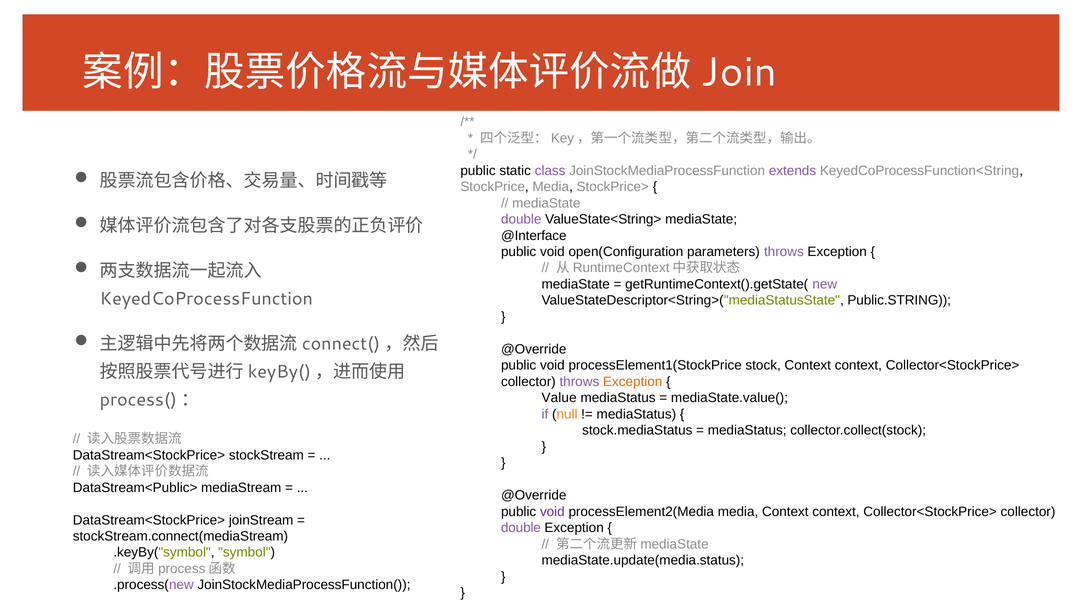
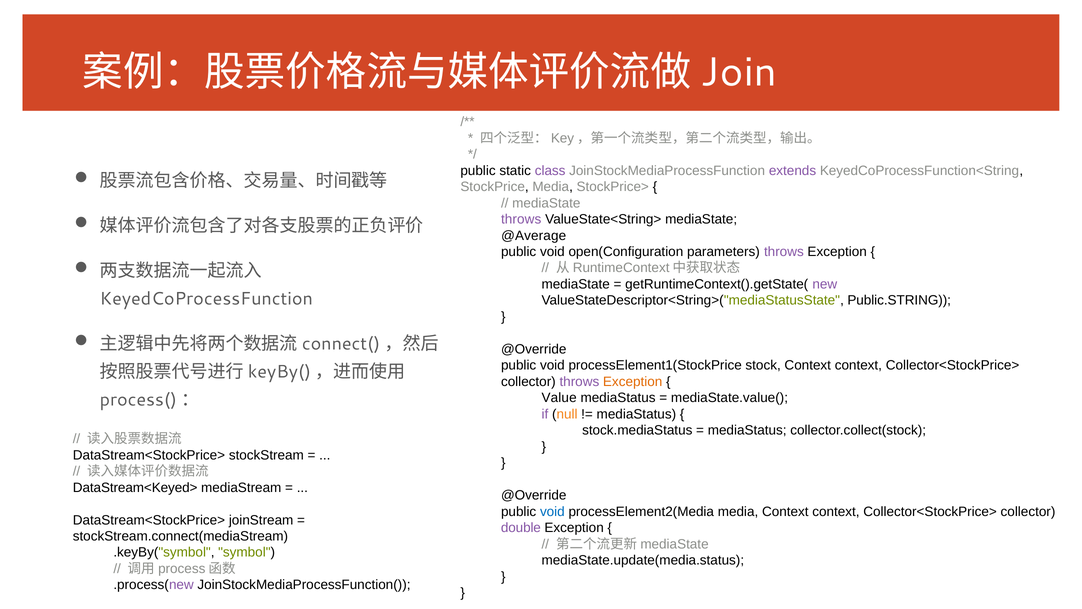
double at (521, 219): double -> throws
@Interface: @Interface -> @Average
DataStream<Public>: DataStream<Public> -> DataStream<Keyed>
void at (552, 511) colour: purple -> blue
